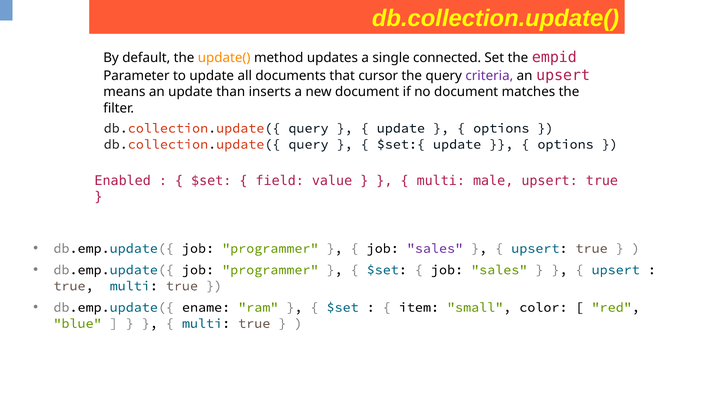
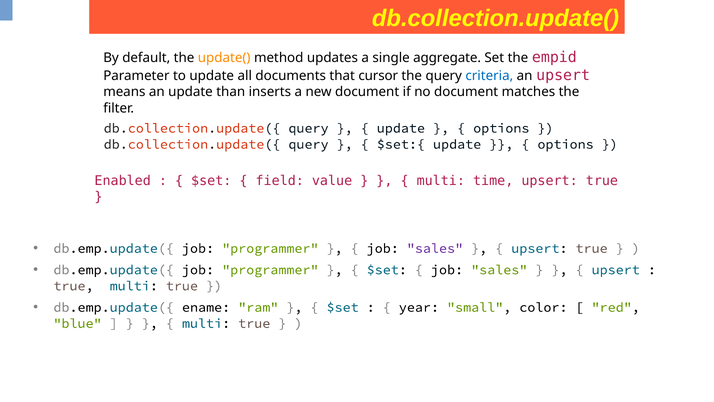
connected: connected -> aggregate
criteria colour: purple -> blue
male: male -> time
item: item -> year
